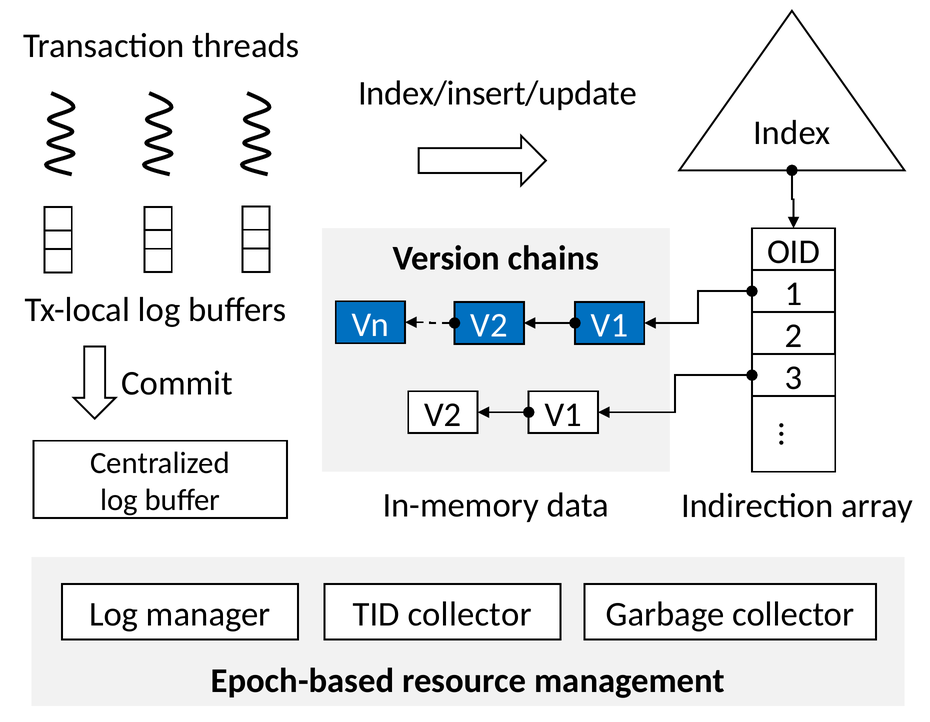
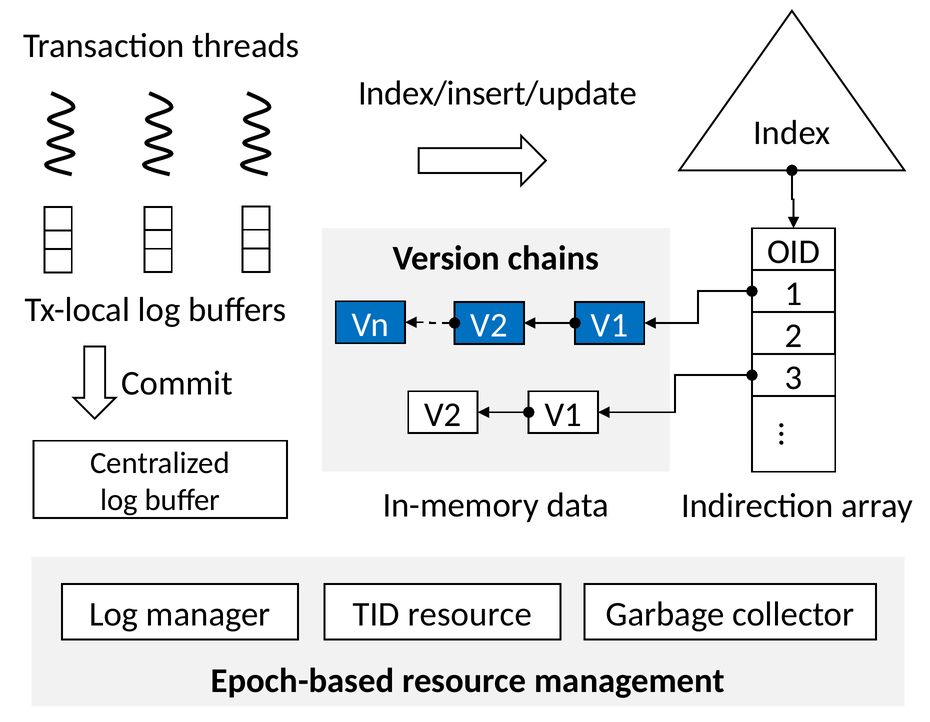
TID collector: collector -> resource
